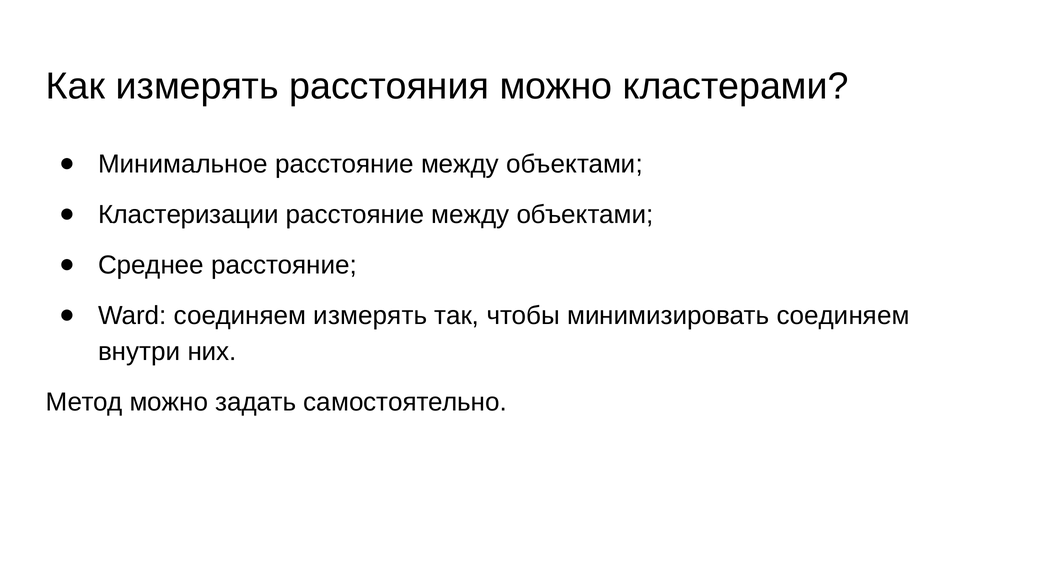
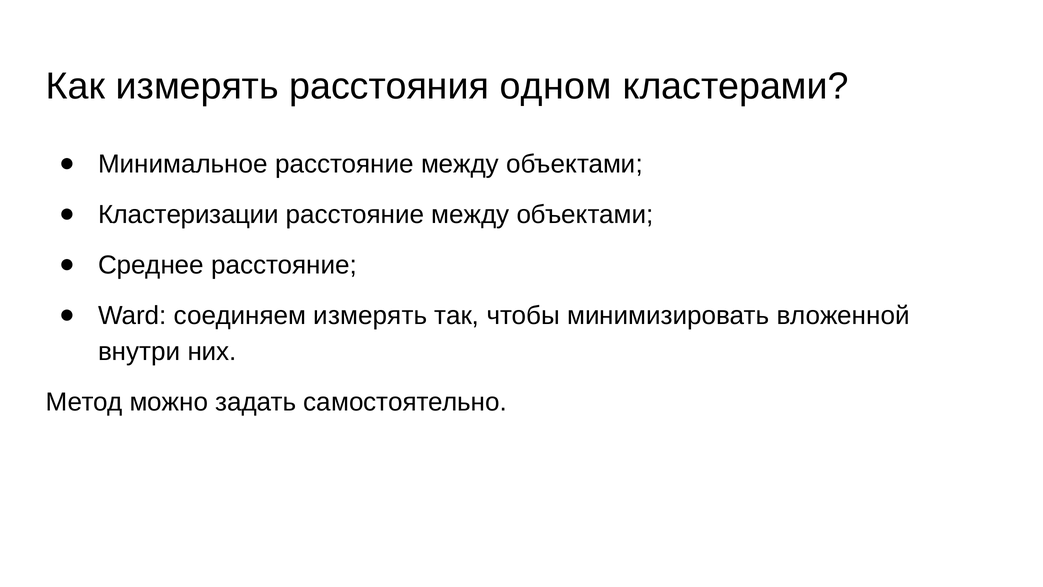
расстояния можно: можно -> одном
минимизировать соединяем: соединяем -> вложенной
